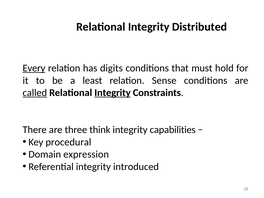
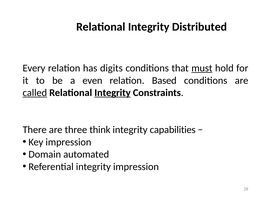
Every underline: present -> none
must underline: none -> present
least: least -> even
Sense: Sense -> Based
Key procedural: procedural -> impression
expression: expression -> automated
integrity introduced: introduced -> impression
